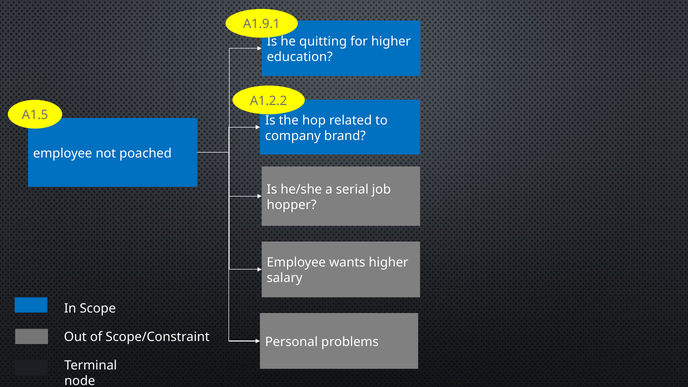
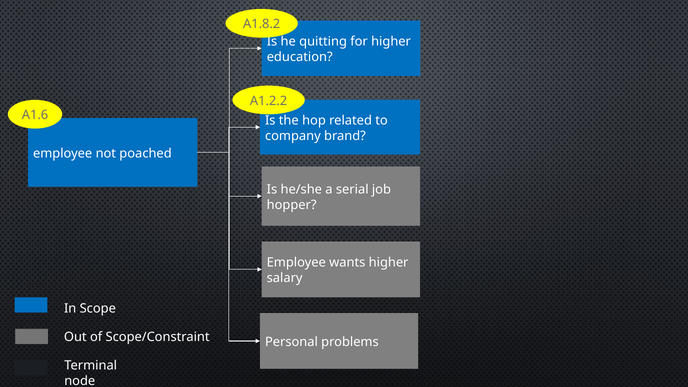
A1.9.1: A1.9.1 -> A1.8.2
A1.5: A1.5 -> A1.6
